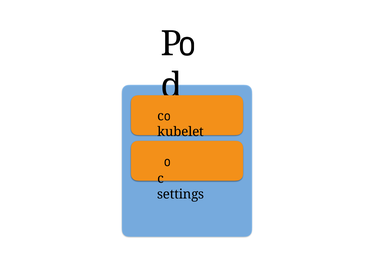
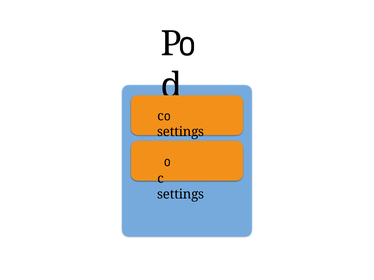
kubelet at (181, 132): kubelet -> settings
